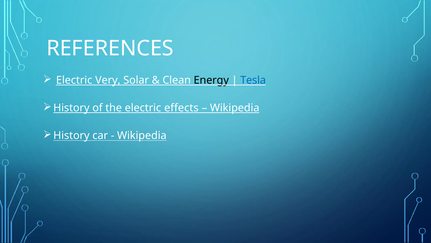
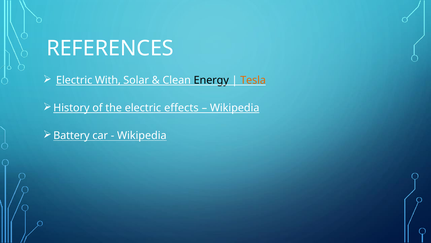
Very: Very -> With
Tesla colour: blue -> orange
History at (71, 135): History -> Battery
